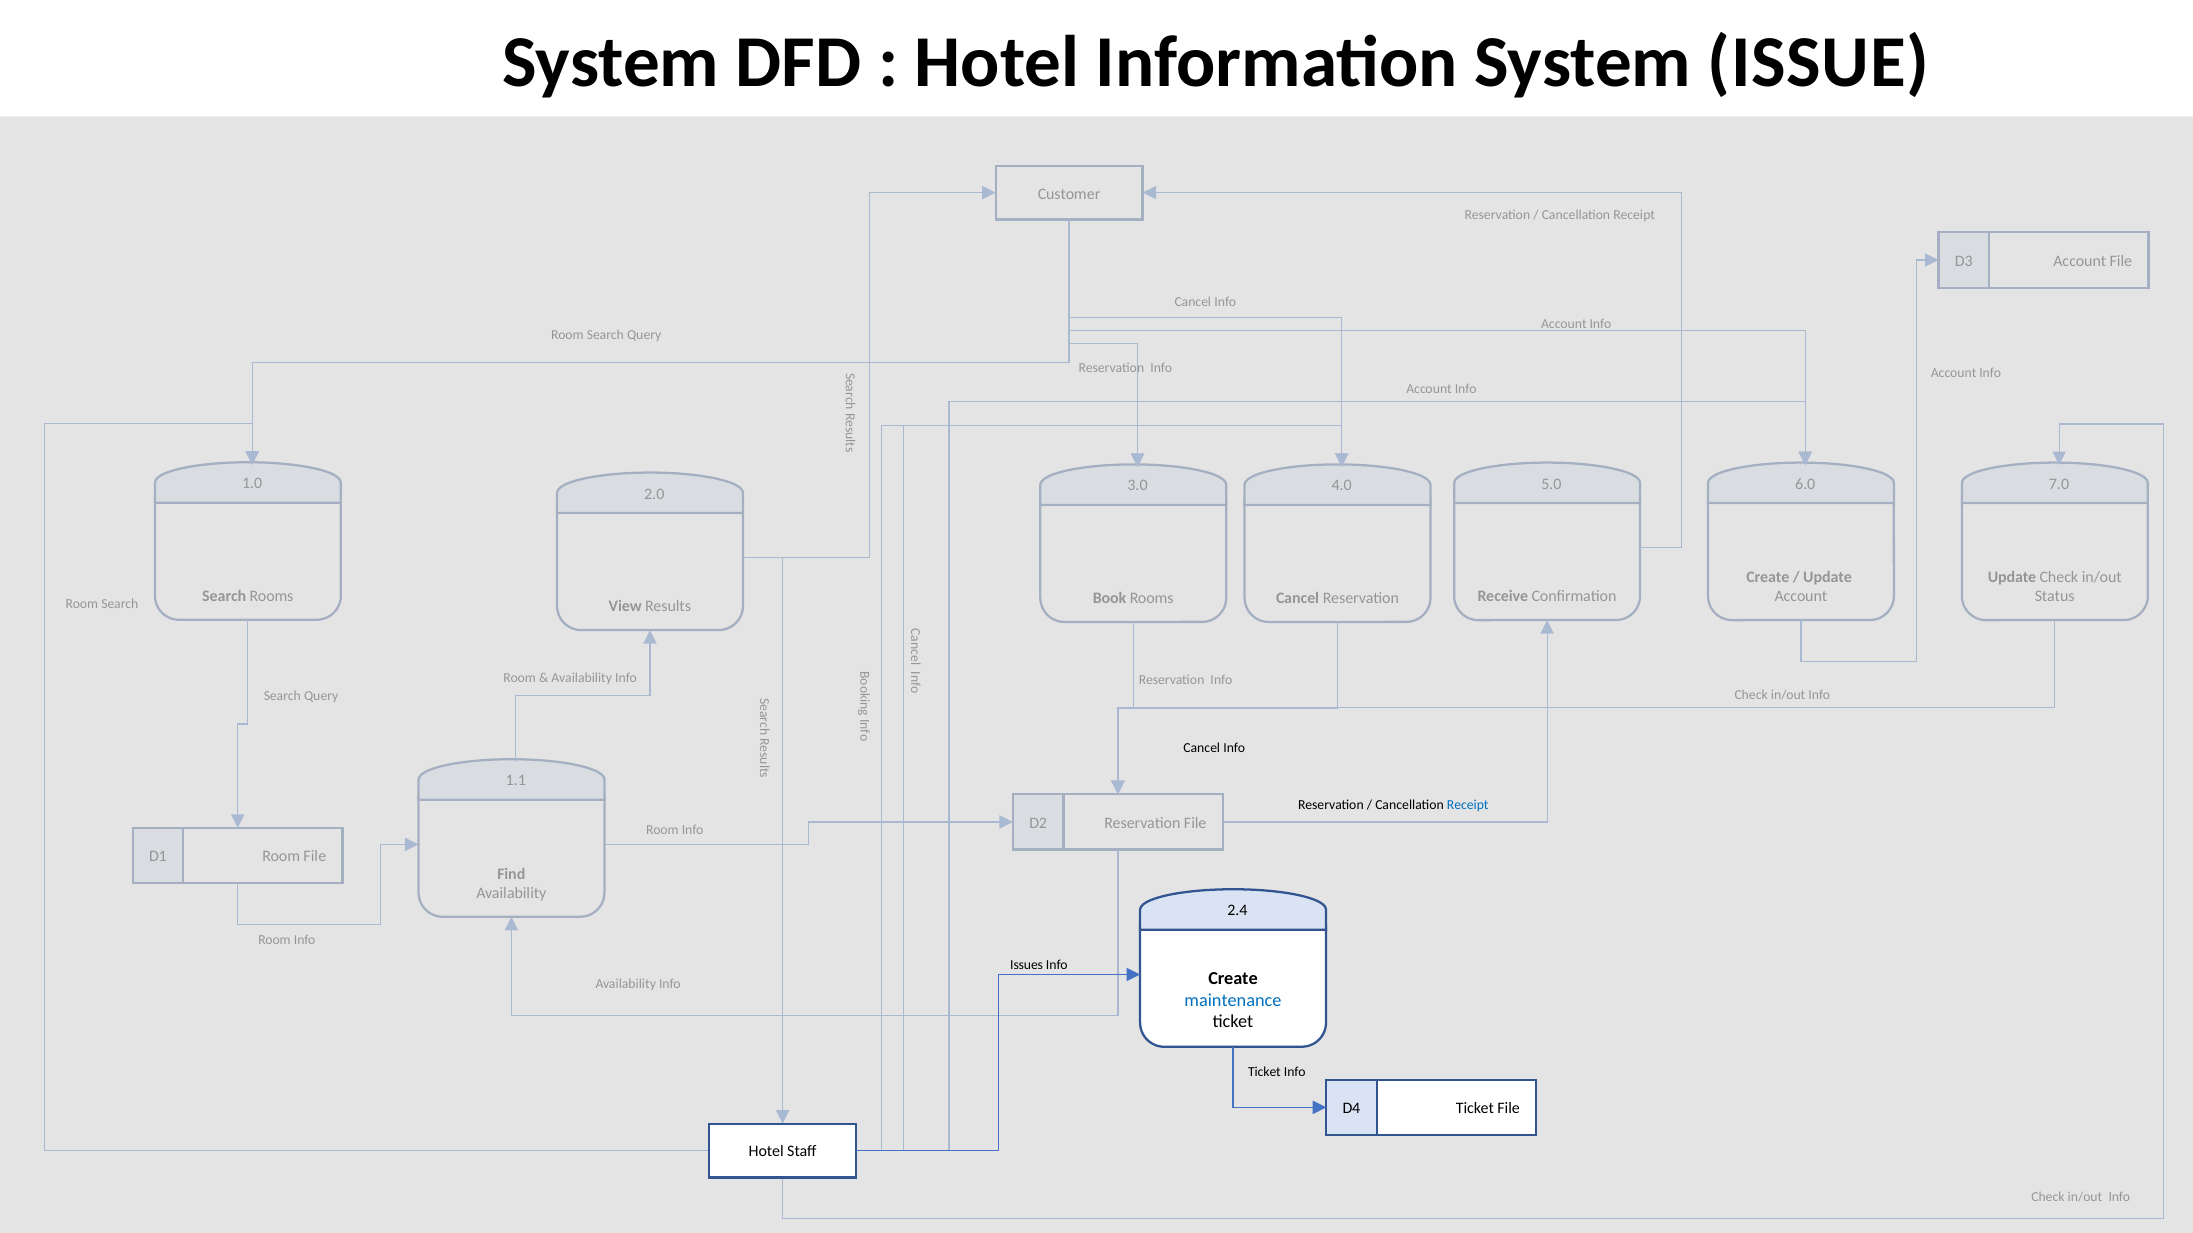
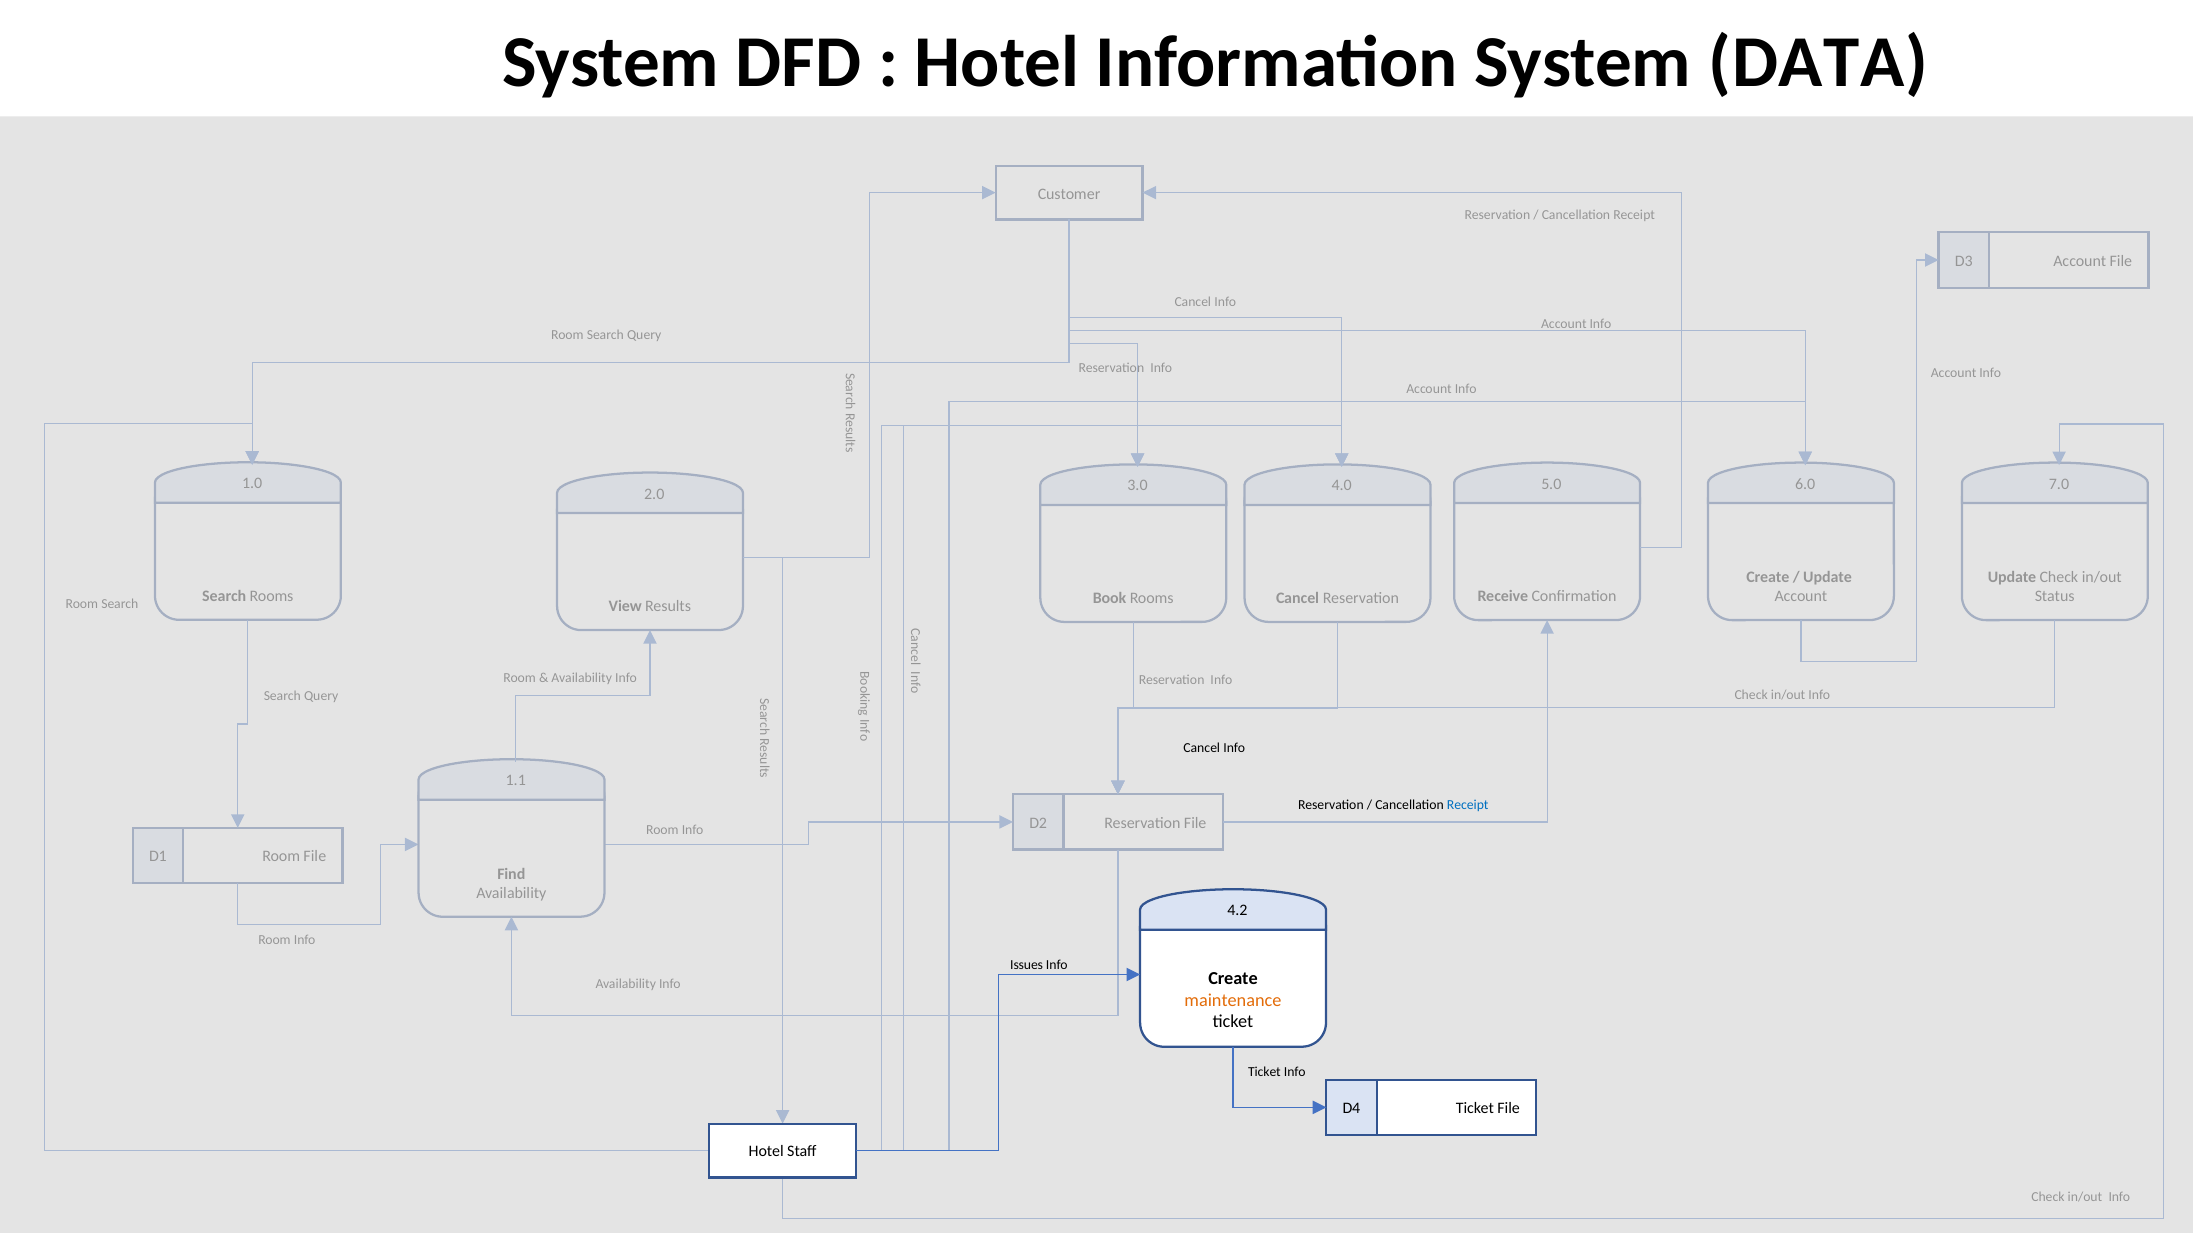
ISSUE: ISSUE -> DATA
2.4: 2.4 -> 4.2
maintenance colour: blue -> orange
